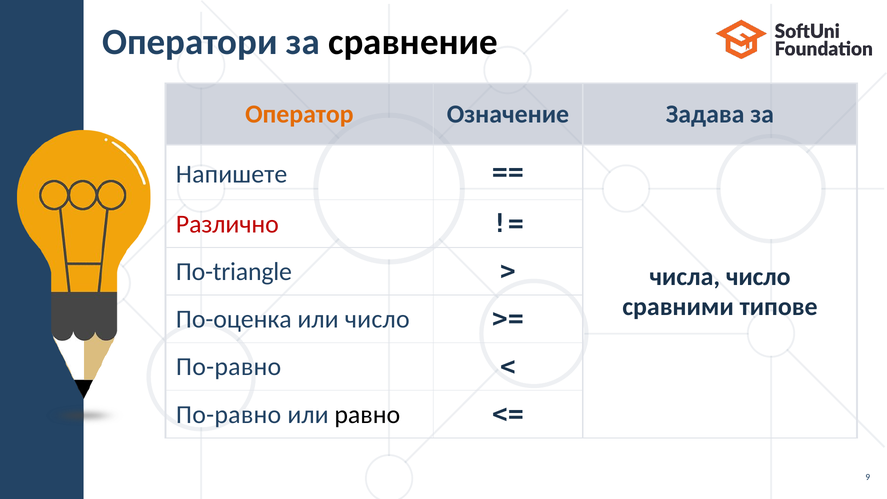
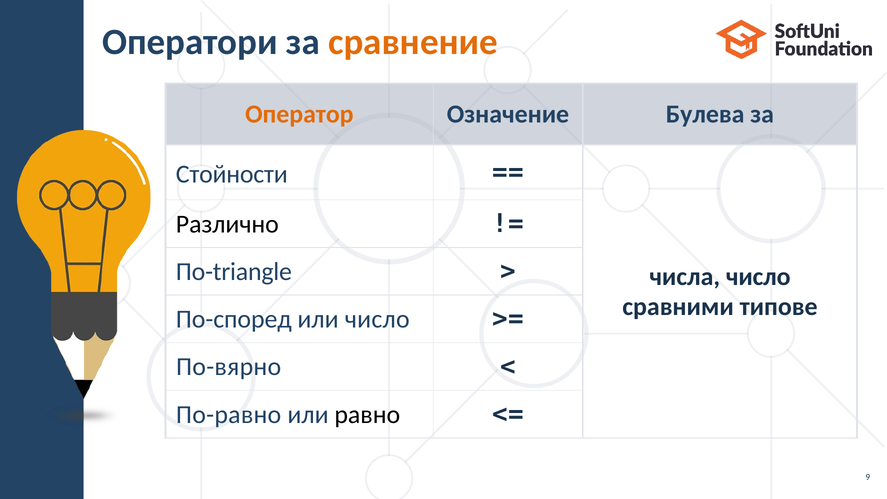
сравнение colour: black -> orange
Задава: Задава -> Булева
Напишете: Напишете -> Стойности
Различно colour: red -> black
По-оценка: По-оценка -> По-според
По-равно at (229, 367): По-равно -> По-вярно
